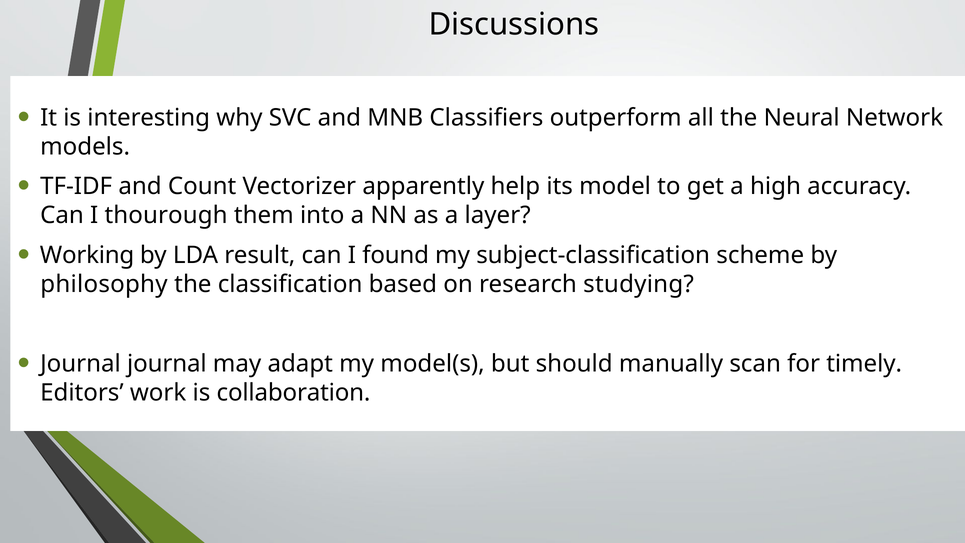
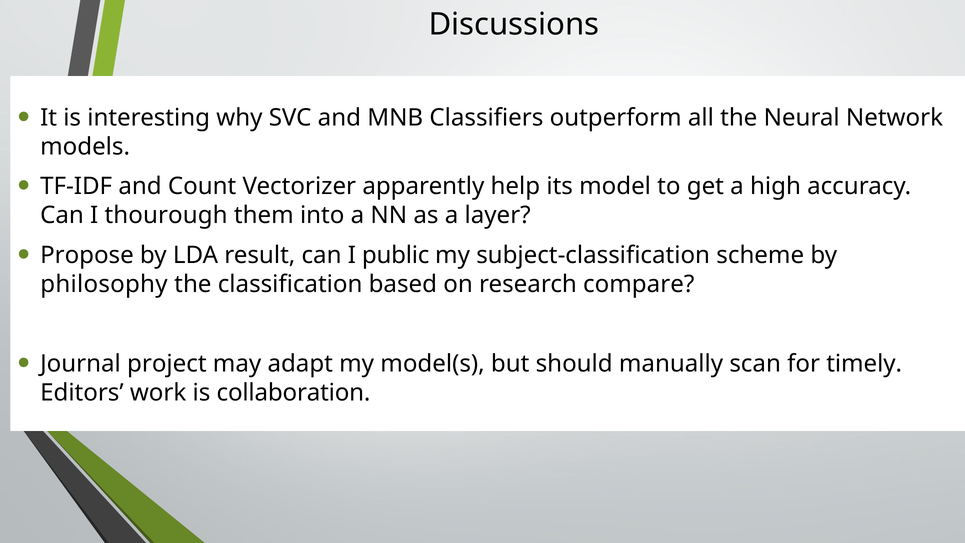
Working: Working -> Propose
found: found -> public
studying: studying -> compare
Journal journal: journal -> project
